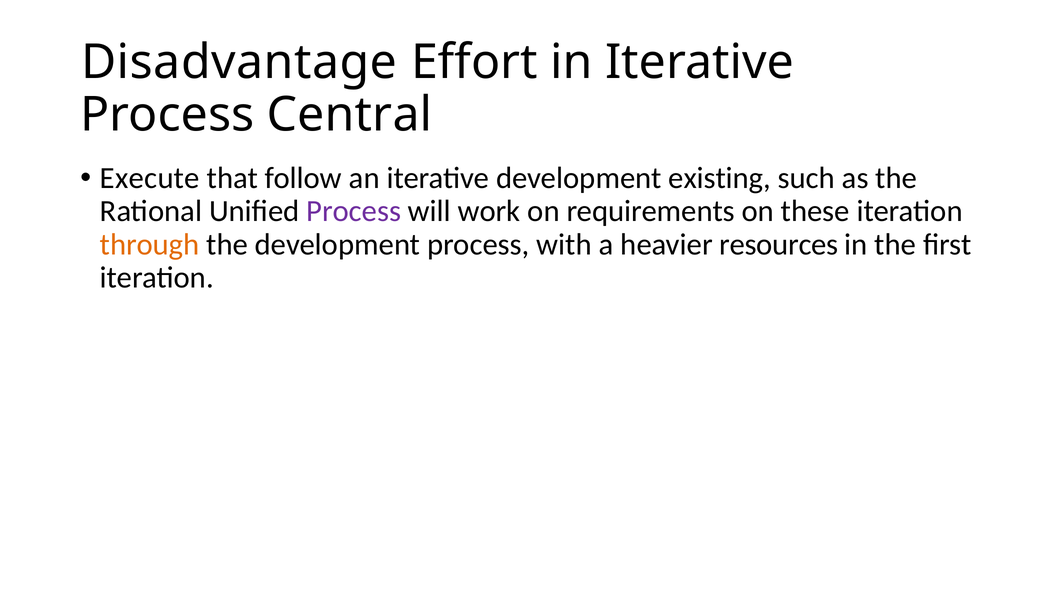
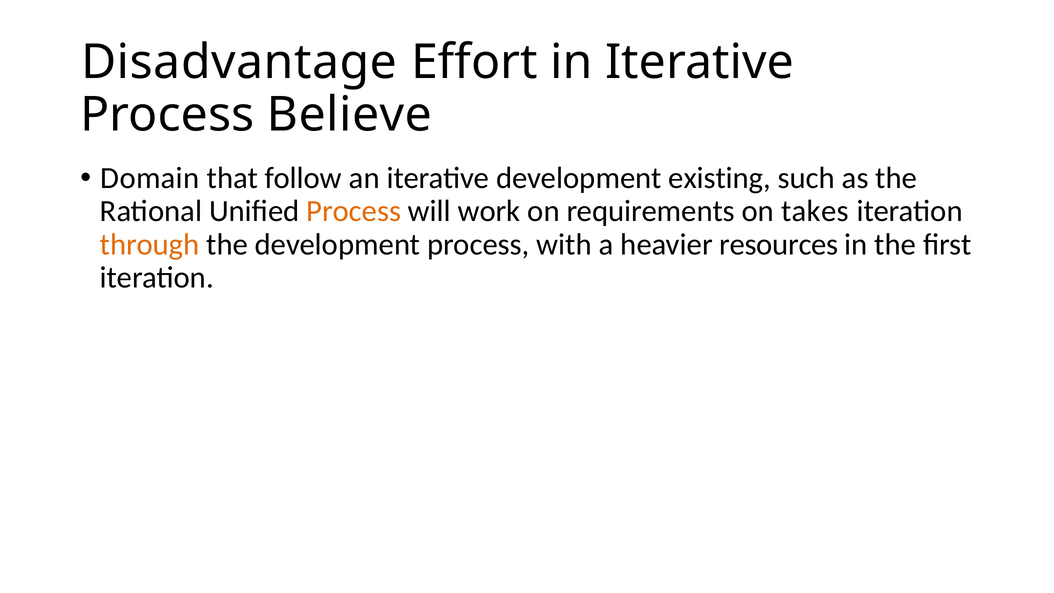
Central: Central -> Believe
Execute: Execute -> Domain
Process at (354, 211) colour: purple -> orange
these: these -> takes
